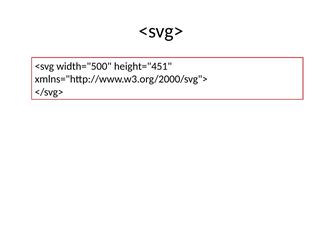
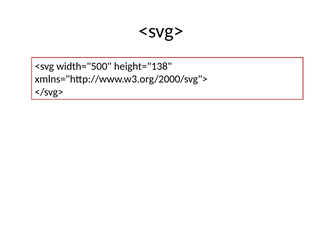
height="451: height="451 -> height="138
